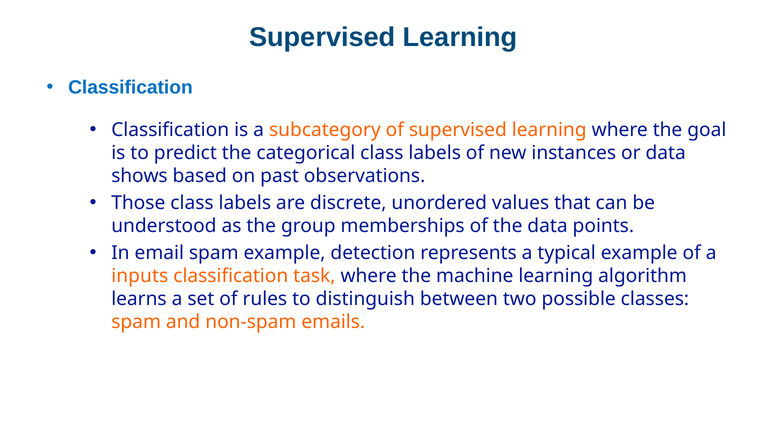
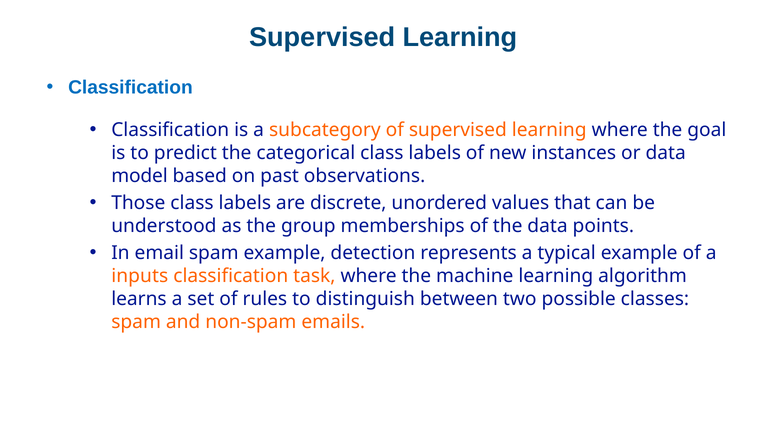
shows: shows -> model
